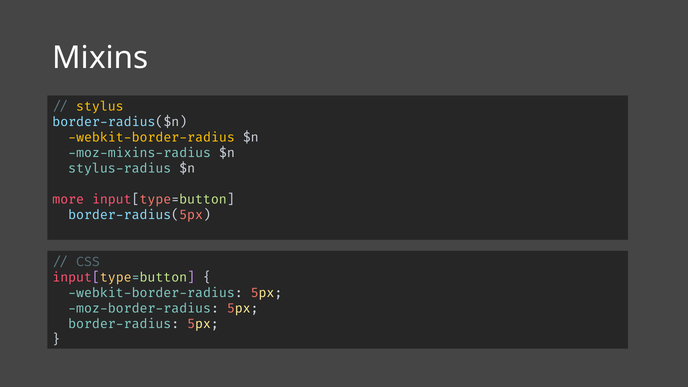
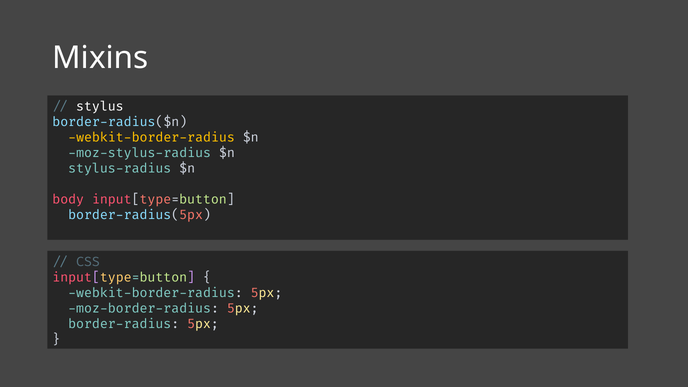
stylus colour: yellow -> white
moz-mixins-radius: moz-mixins-radius -> moz-stylus-radius
more: more -> body
